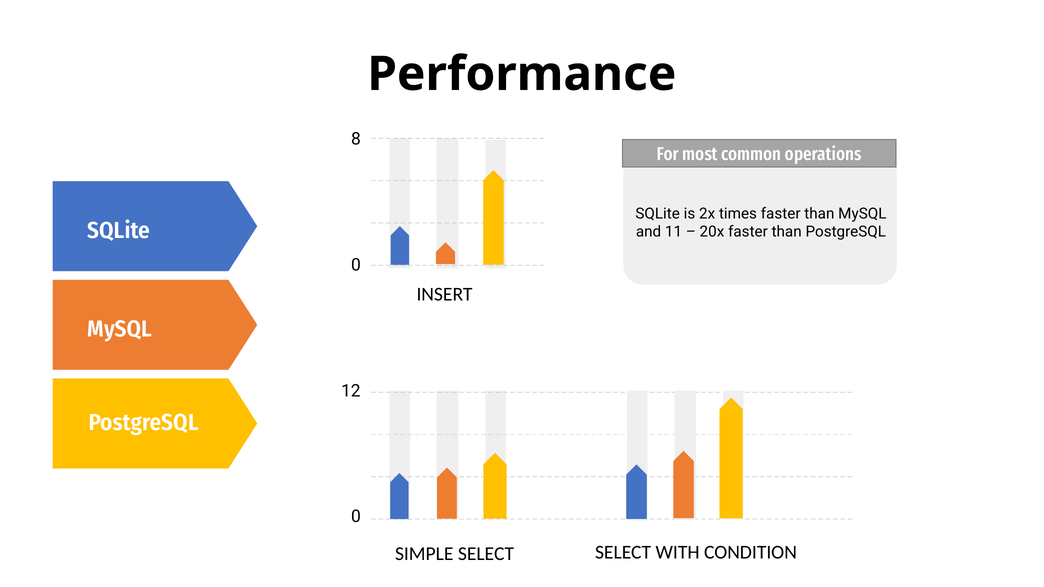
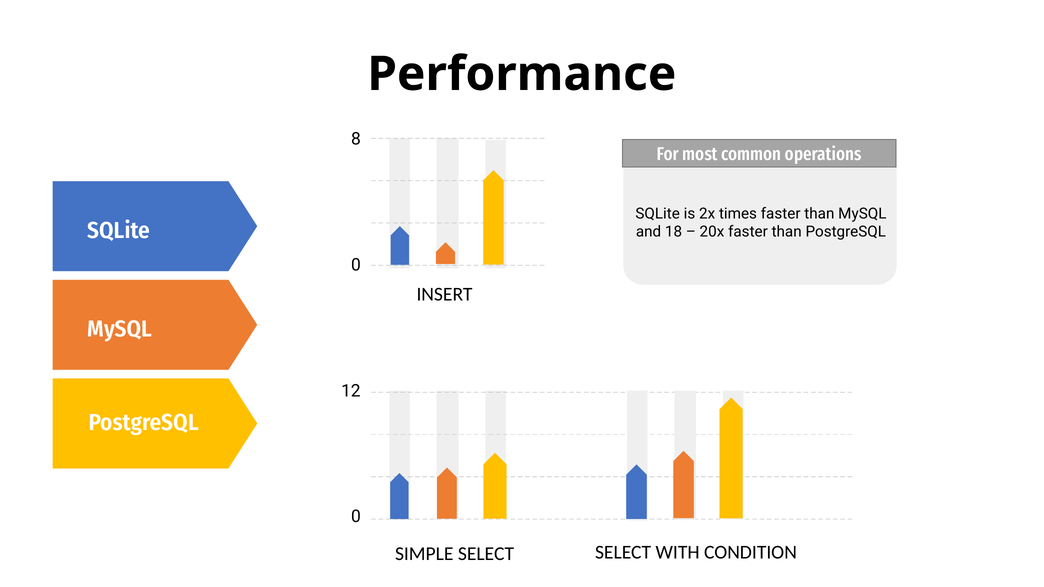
11: 11 -> 18
